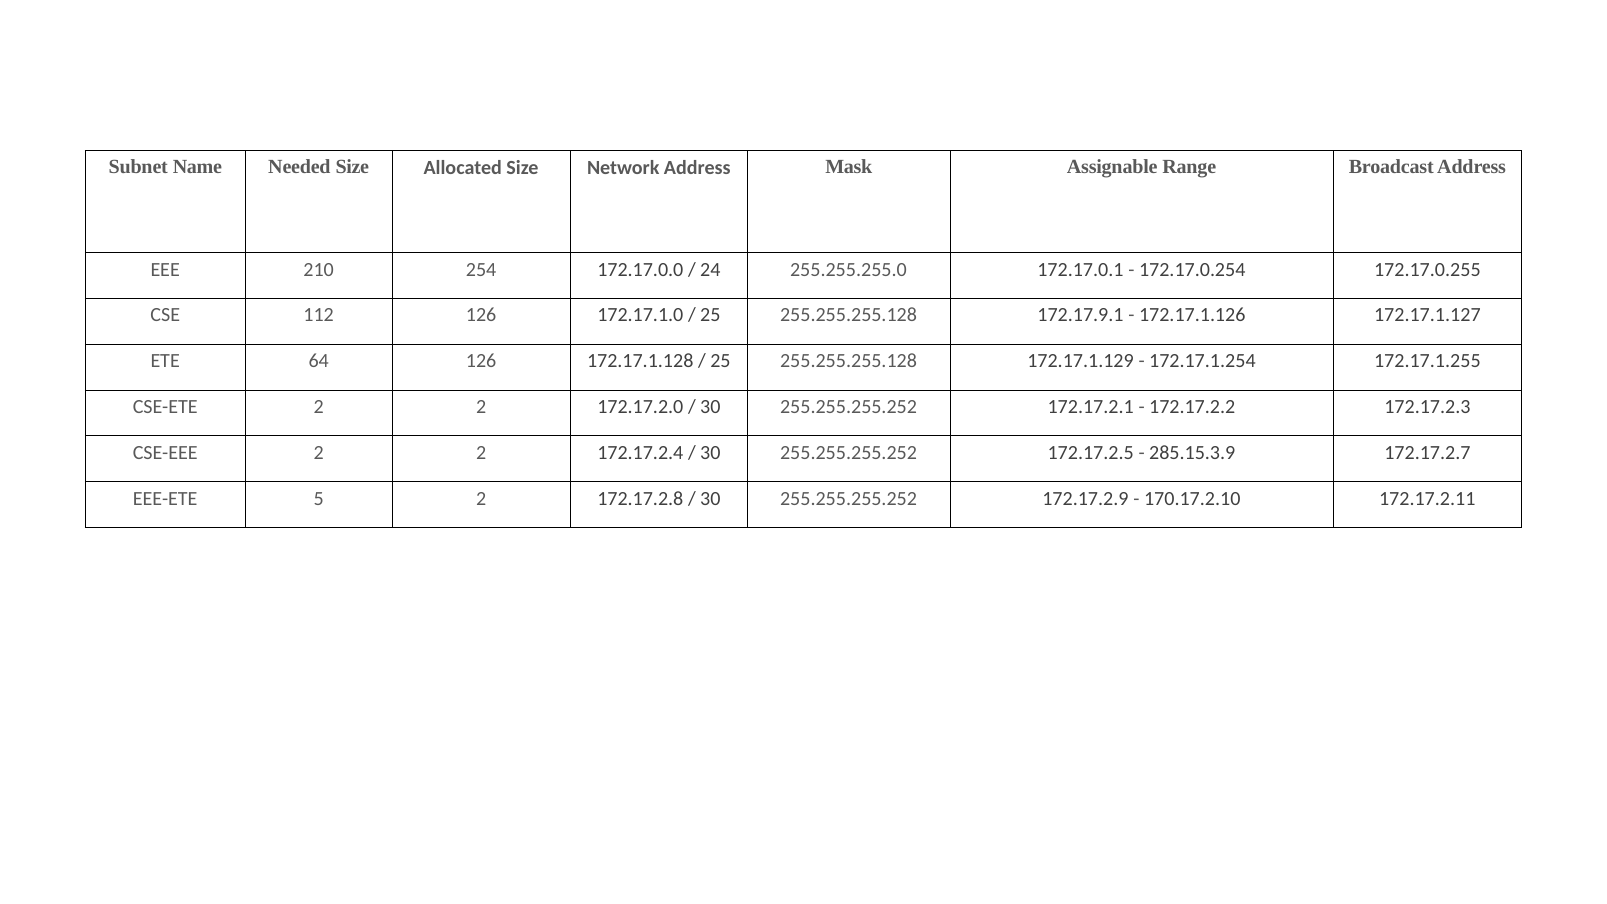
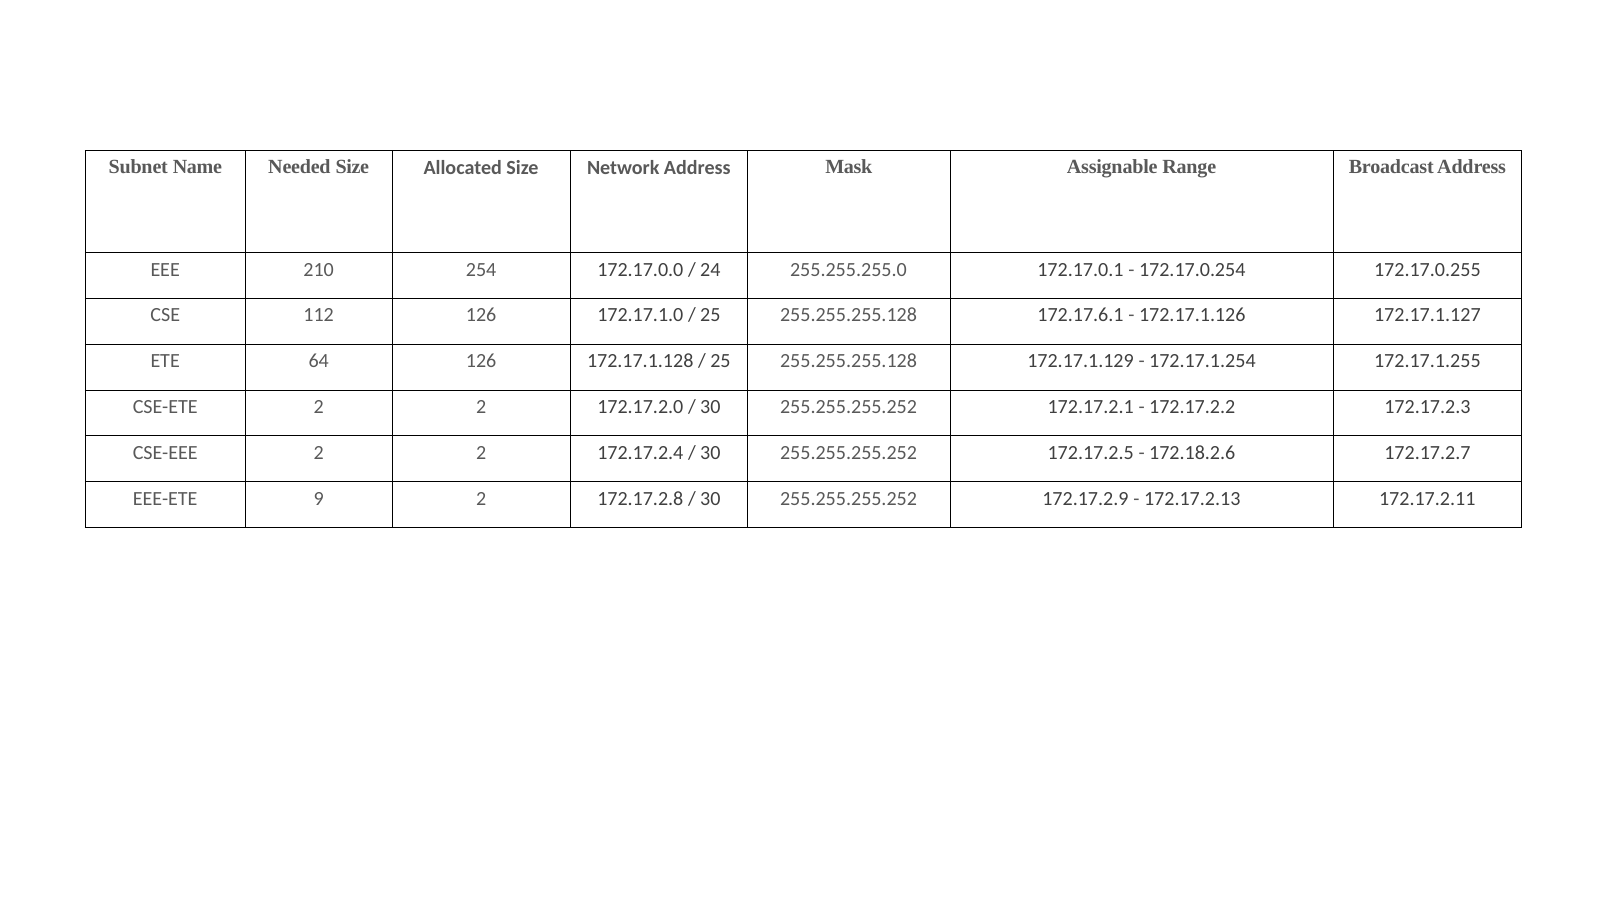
172.17.9.1: 172.17.9.1 -> 172.17.6.1
285.15.3.9: 285.15.3.9 -> 172.18.2.6
5: 5 -> 9
170.17.2.10: 170.17.2.10 -> 172.17.2.13
